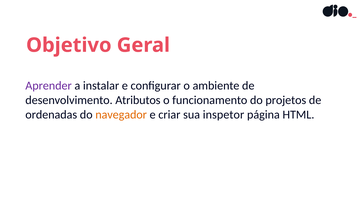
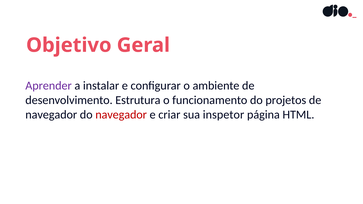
Atributos: Atributos -> Estrutura
ordenadas at (51, 115): ordenadas -> navegador
navegador at (121, 115) colour: orange -> red
